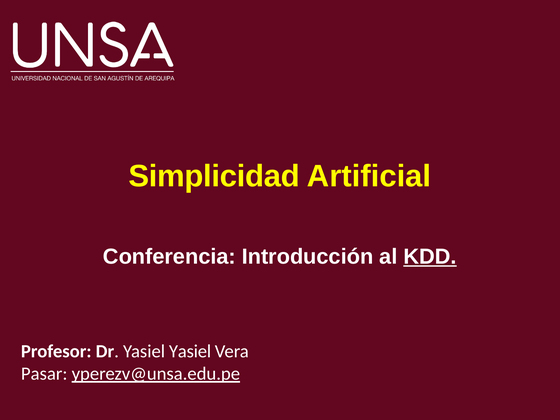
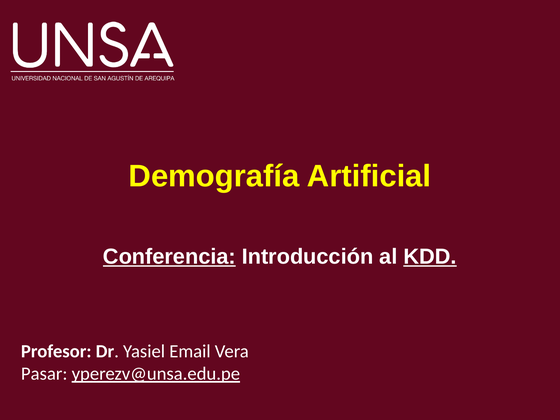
Simplicidad: Simplicidad -> Demografía
Conferencia underline: none -> present
Yasiel Yasiel: Yasiel -> Email
